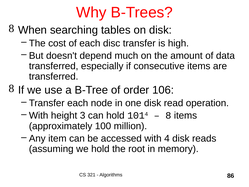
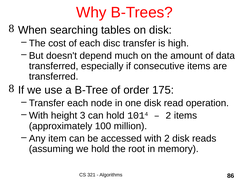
106: 106 -> 175
8 at (168, 115): 8 -> 2
with 4: 4 -> 2
